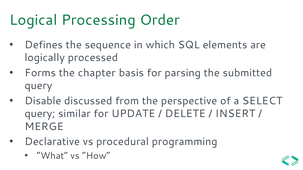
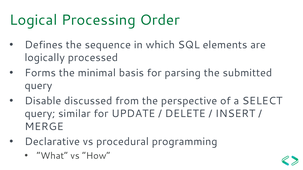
chapter: chapter -> minimal
